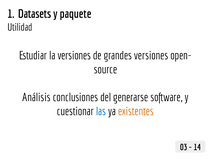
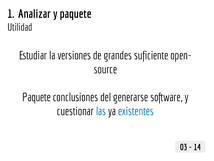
Datasets: Datasets -> Analizar
grandes versiones: versiones -> suficiente
Análisis at (36, 97): Análisis -> Paquete
existentes colour: orange -> blue
